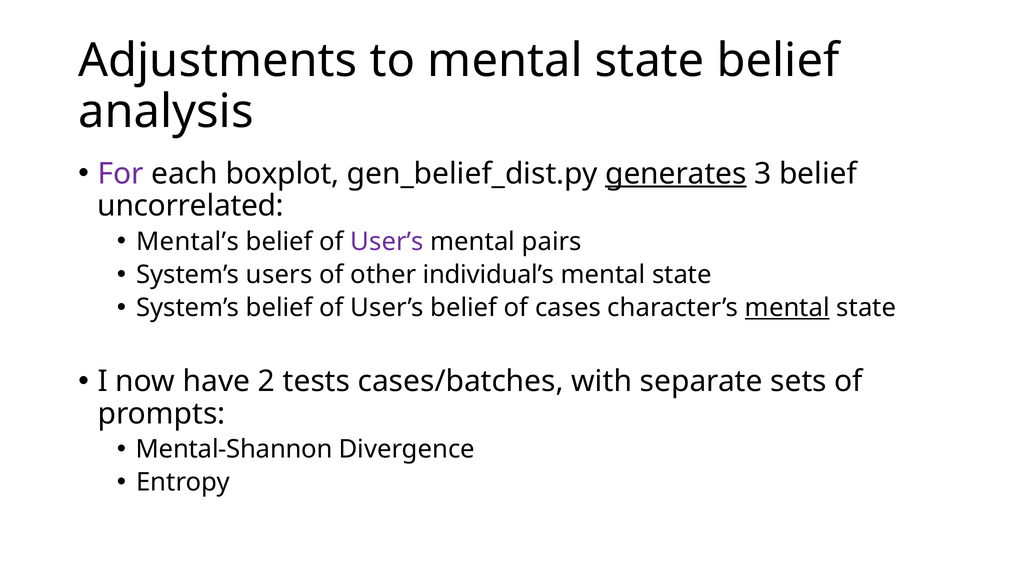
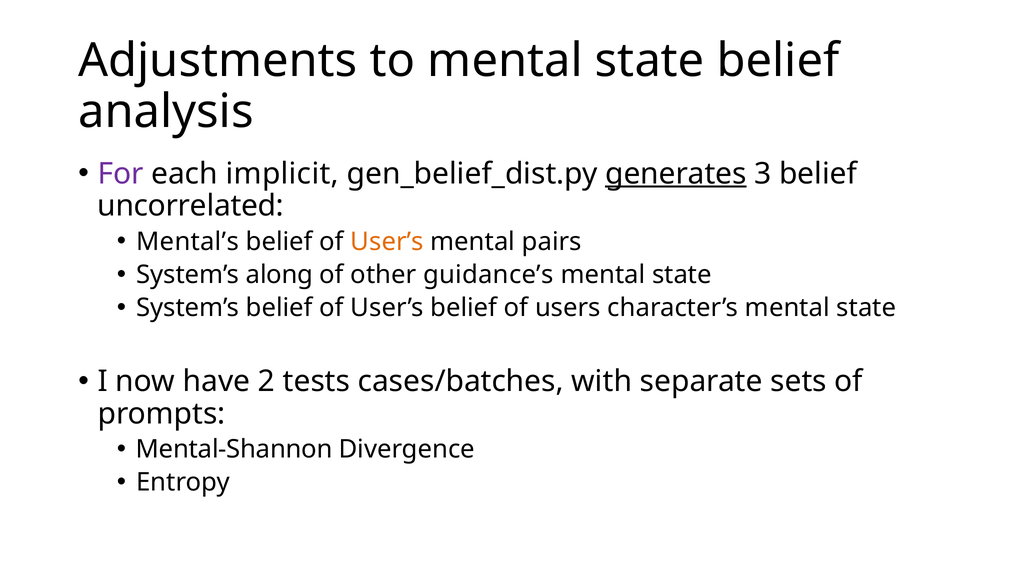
boxplot: boxplot -> implicit
User’s at (387, 242) colour: purple -> orange
users: users -> along
individual’s: individual’s -> guidance’s
cases: cases -> users
mental at (787, 308) underline: present -> none
